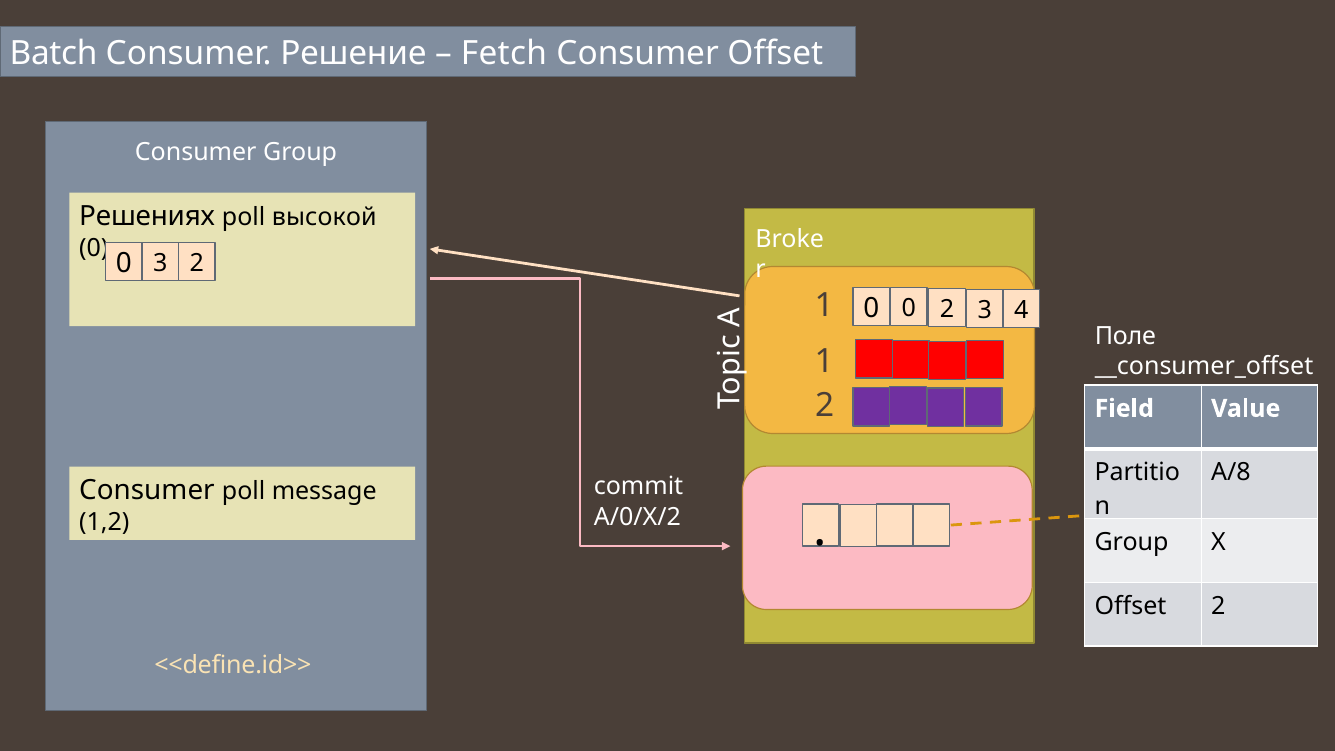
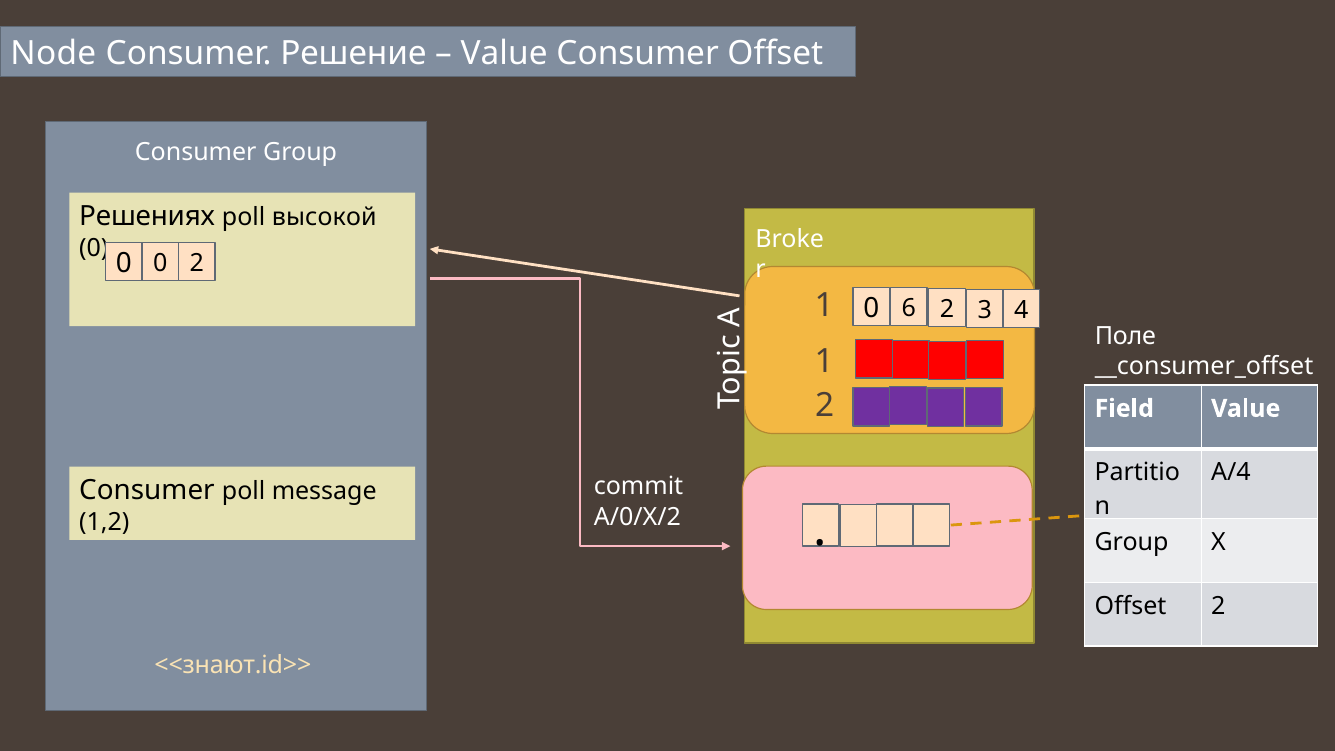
Batch: Batch -> Node
Fetch at (504, 54): Fetch -> Value
0 3: 3 -> 0
0 0: 0 -> 6
A/8: A/8 -> A/4
<<define.id>>: <<define.id>> -> <<знают.id>>
